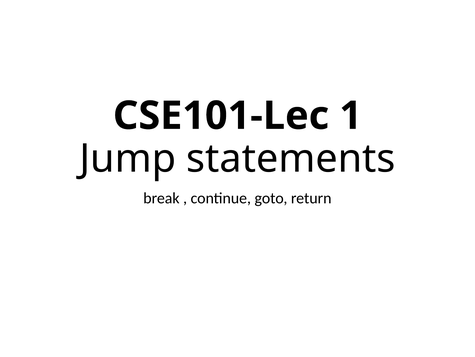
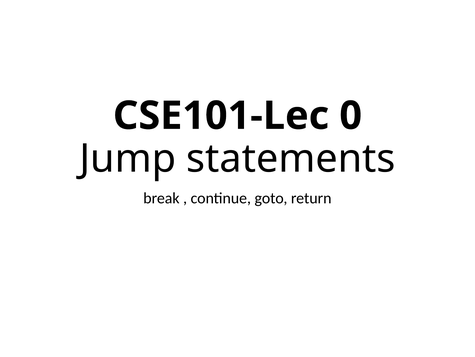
1: 1 -> 0
